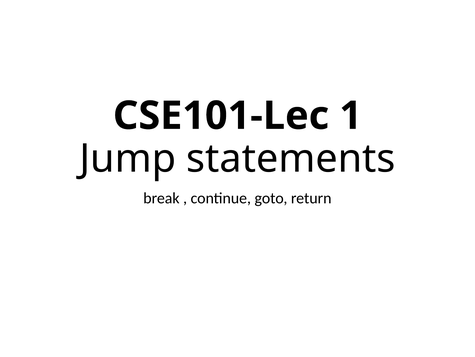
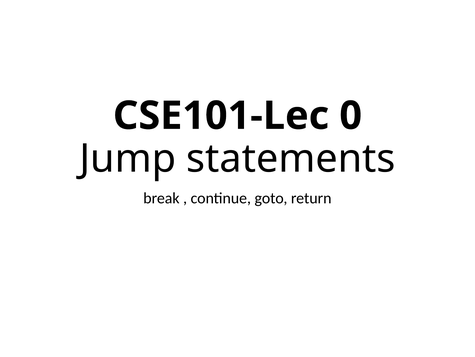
1: 1 -> 0
